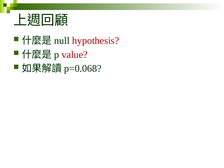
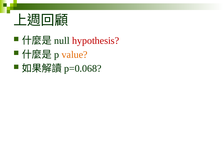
value colour: red -> orange
